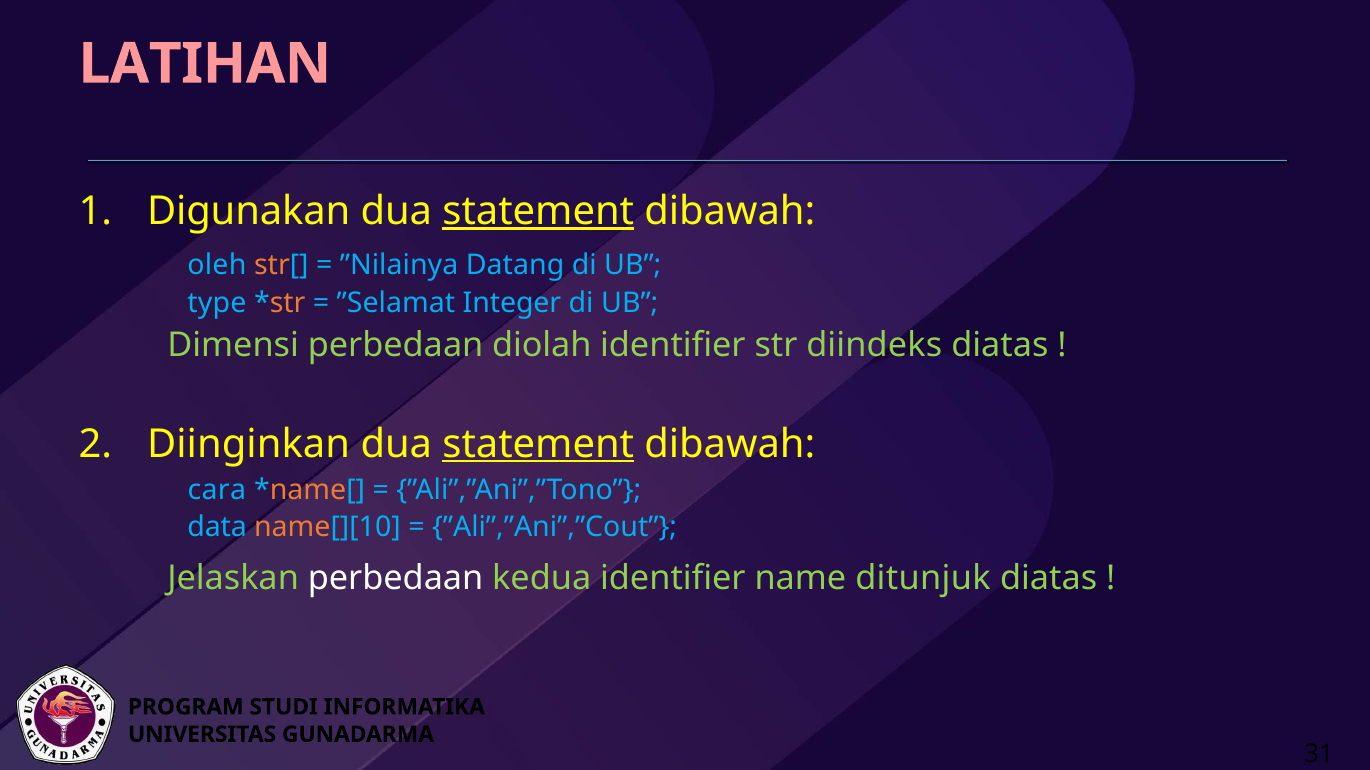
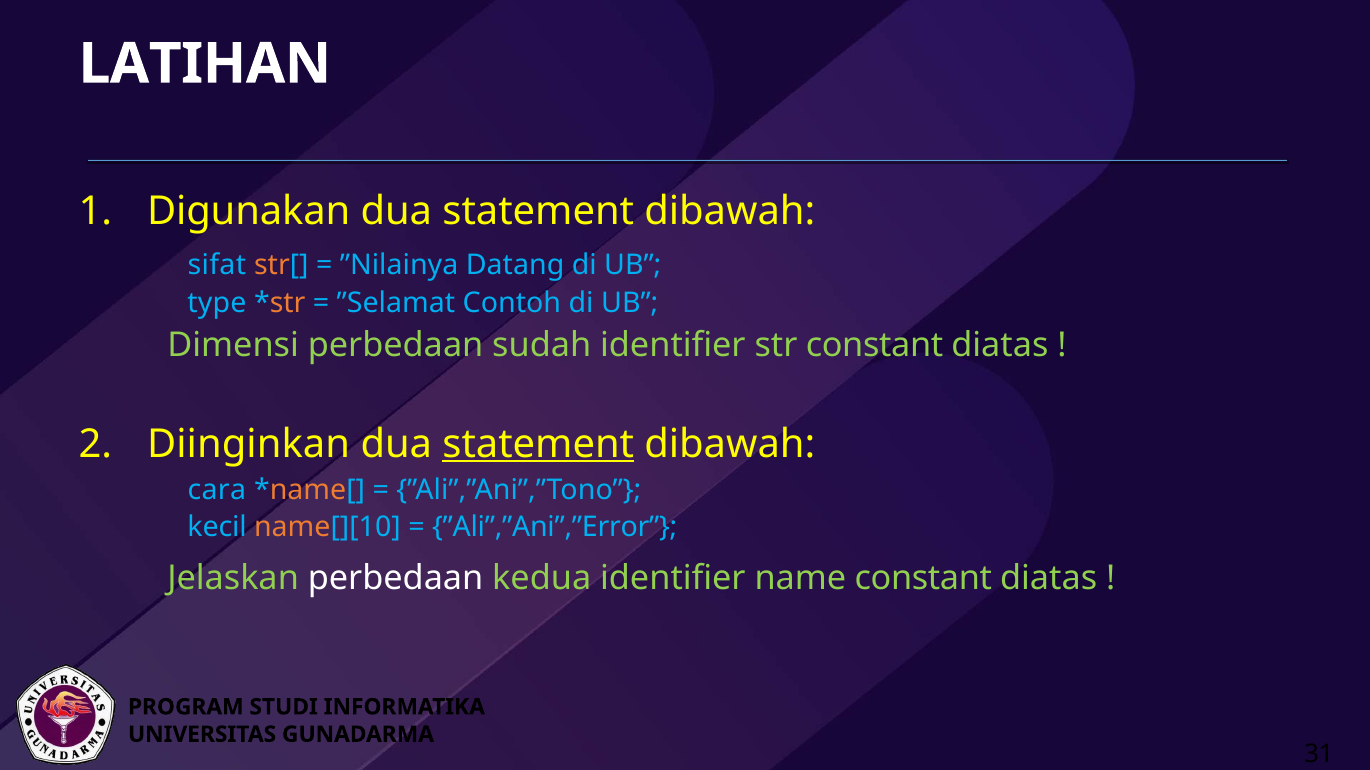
LATIHAN colour: pink -> white
statement at (538, 211) underline: present -> none
oleh: oleh -> sifat
Integer: Integer -> Contoh
diolah: diolah -> sudah
str diindeks: diindeks -> constant
data: data -> kecil
”Ali”,”Ani”,”Cout: ”Ali”,”Ani”,”Cout -> ”Ali”,”Ani”,”Error
name ditunjuk: ditunjuk -> constant
